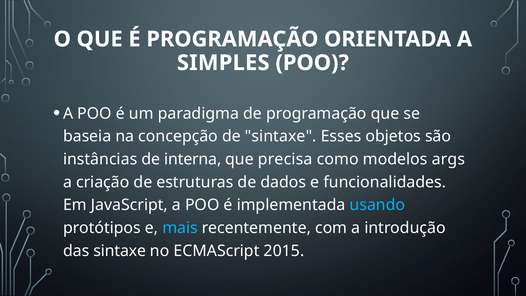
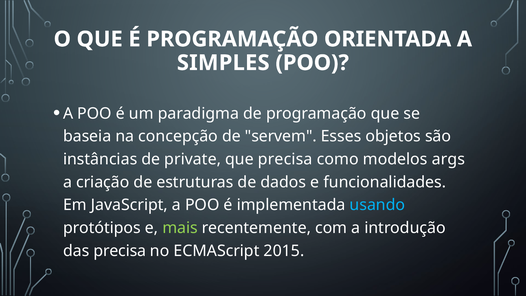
de sintaxe: sintaxe -> servem
interna: interna -> private
mais colour: light blue -> light green
das sintaxe: sintaxe -> precisa
